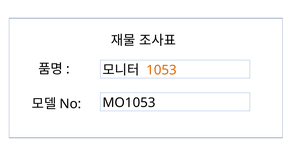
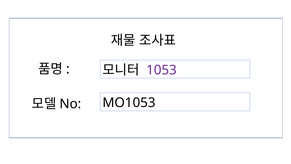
1053 colour: orange -> purple
